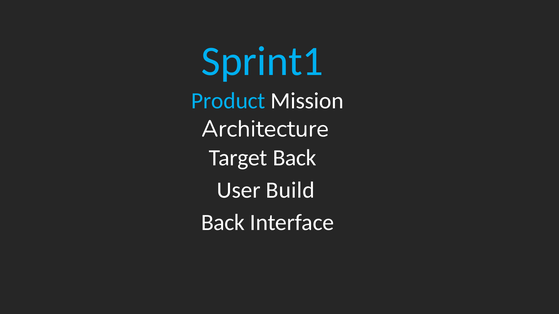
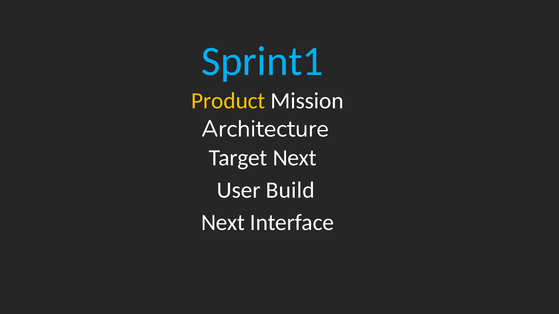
Product colour: light blue -> yellow
Target Back: Back -> Next
Back at (223, 223): Back -> Next
